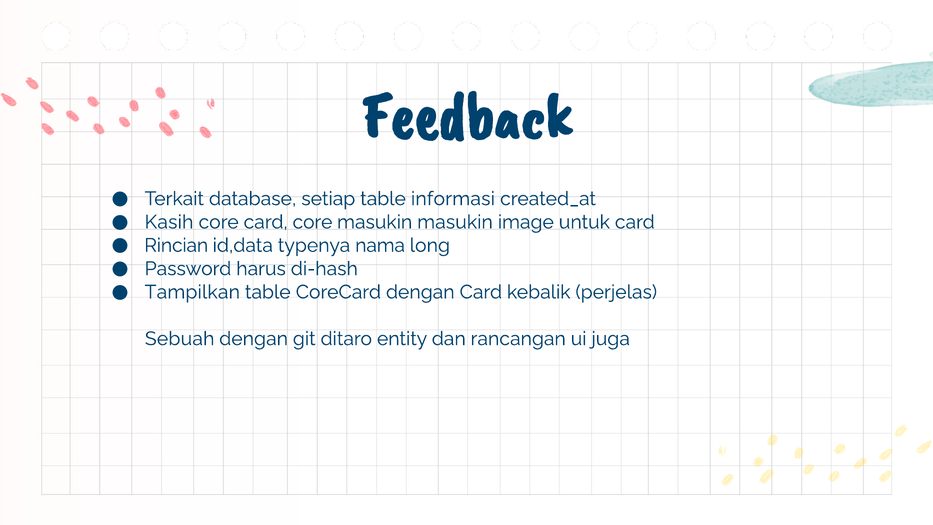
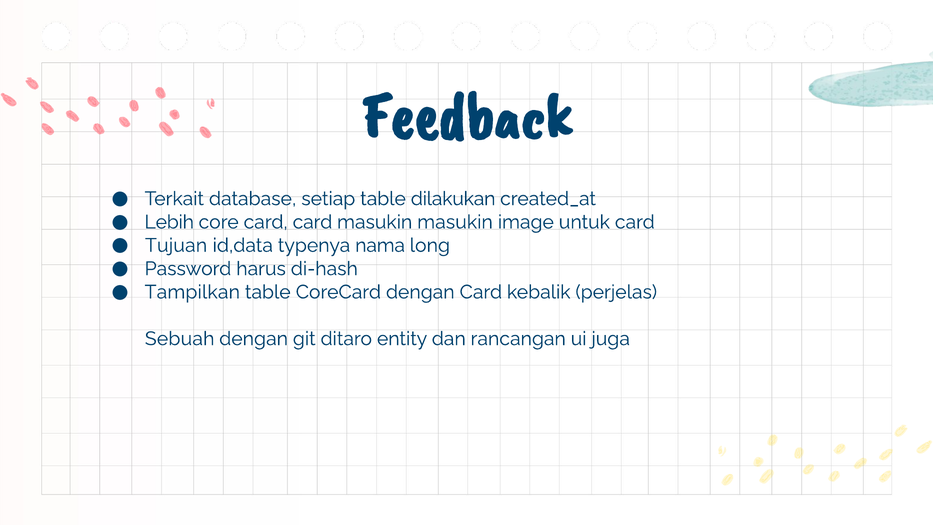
informasi: informasi -> dilakukan
Kasih: Kasih -> Lebih
card core: core -> card
Rincian: Rincian -> Tujuan
